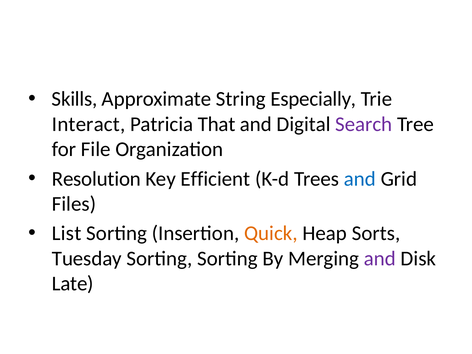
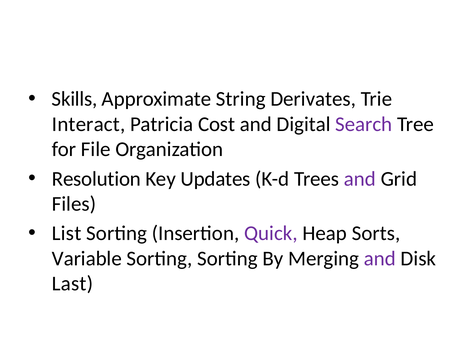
Especially: Especially -> Derivates
That: That -> Cost
Efficient: Efficient -> Updates
and at (360, 179) colour: blue -> purple
Quick colour: orange -> purple
Tuesday: Tuesday -> Variable
Late: Late -> Last
